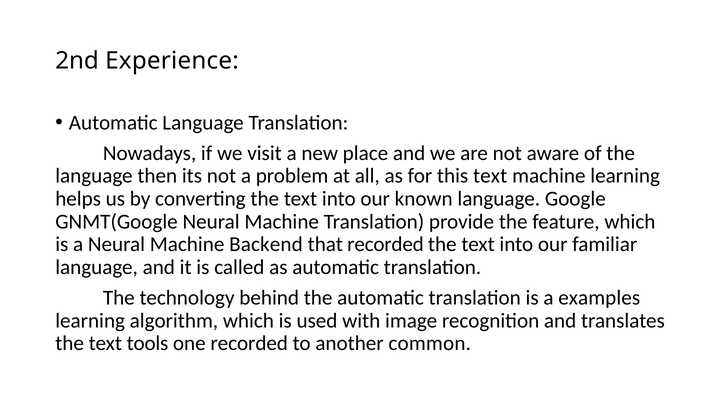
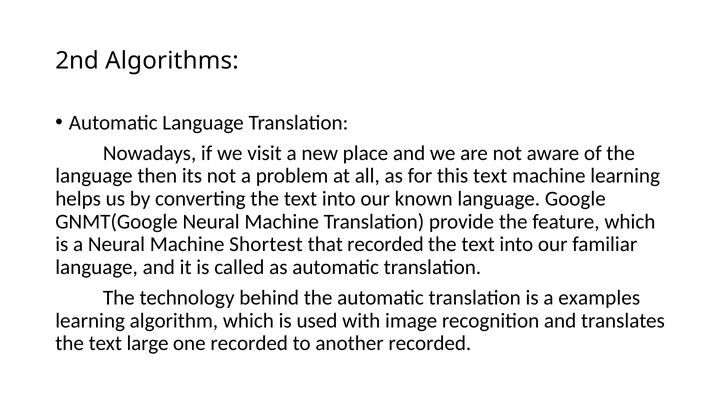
Experience: Experience -> Algorithms
Backend: Backend -> Shortest
tools: tools -> large
another common: common -> recorded
